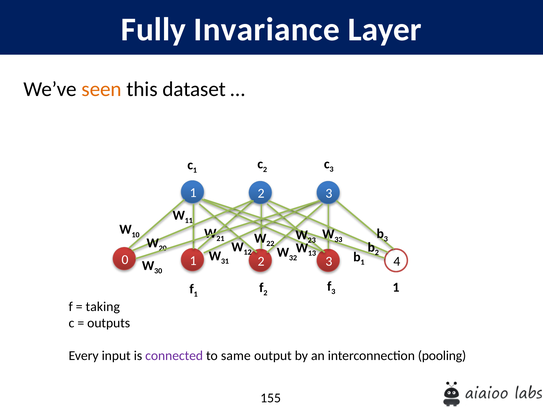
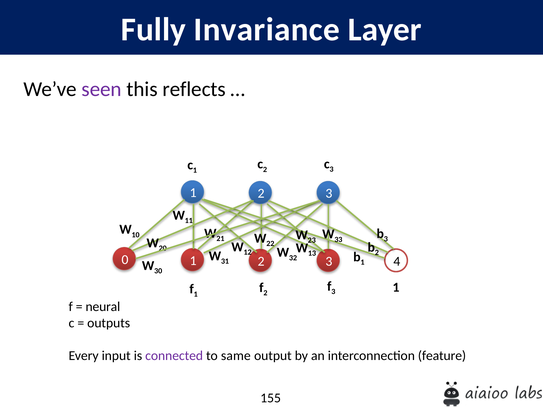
seen colour: orange -> purple
dataset: dataset -> reflects
taking: taking -> neural
pooling: pooling -> feature
